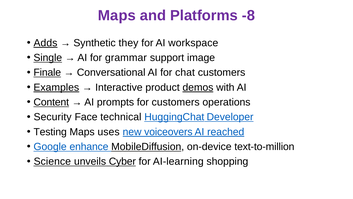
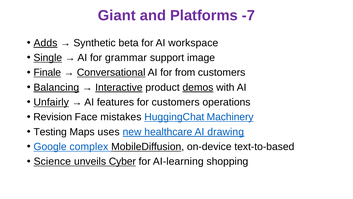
Maps at (117, 15): Maps -> Giant
-8: -8 -> -7
they: they -> beta
Conversational underline: none -> present
chat: chat -> from
Examples: Examples -> Balancing
Interactive underline: none -> present
Content: Content -> Unfairly
prompts: prompts -> features
Security: Security -> Revision
technical: technical -> mistakes
Developer: Developer -> Machinery
voiceovers: voiceovers -> healthcare
reached: reached -> drawing
enhance: enhance -> complex
text-to-million: text-to-million -> text-to-based
